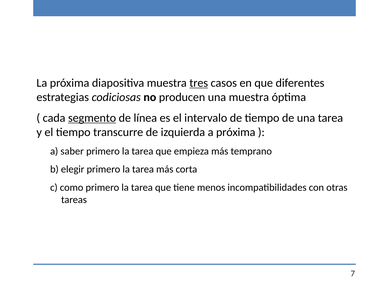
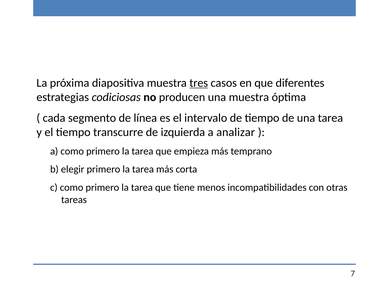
segmento underline: present -> none
a próxima: próxima -> analizar
a saber: saber -> como
